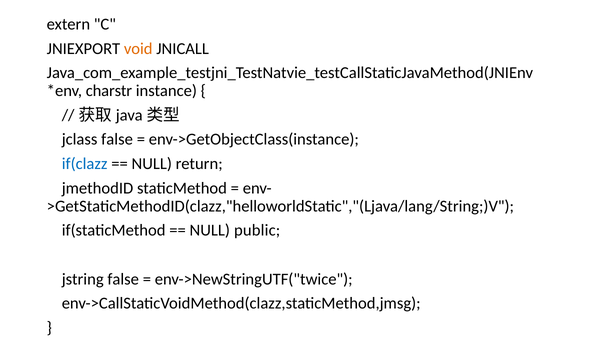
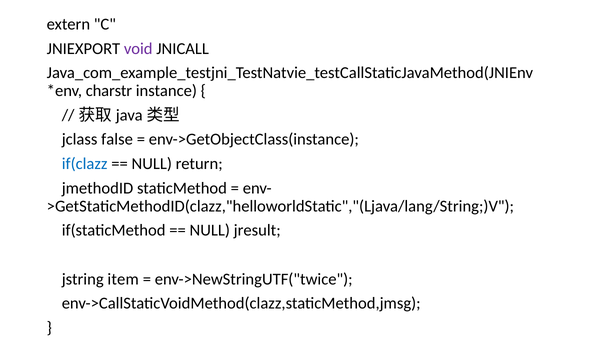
void colour: orange -> purple
public: public -> jresult
jstring false: false -> item
